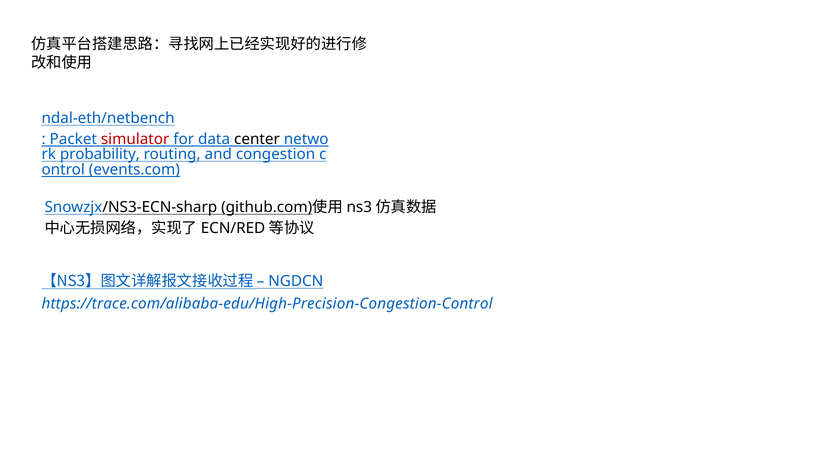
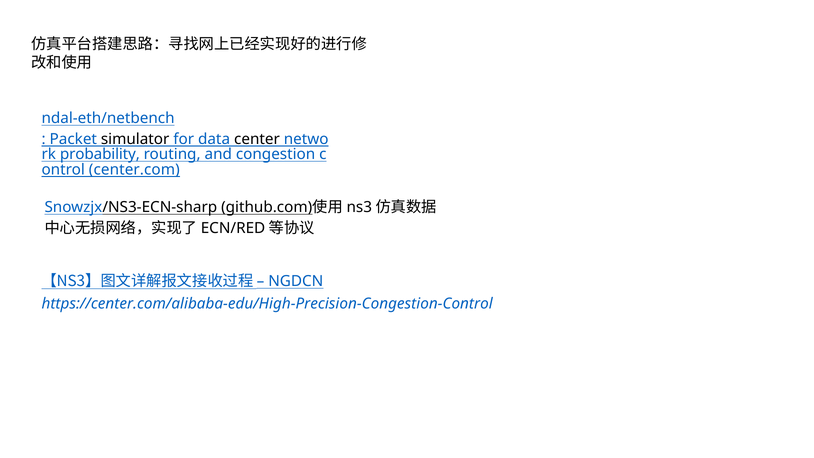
simulator colour: red -> black
events.com: events.com -> center.com
https://trace.com/alibaba-edu/High-Precision-Congestion-Control: https://trace.com/alibaba-edu/High-Precision-Congestion-Control -> https://center.com/alibaba-edu/High-Precision-Congestion-Control
